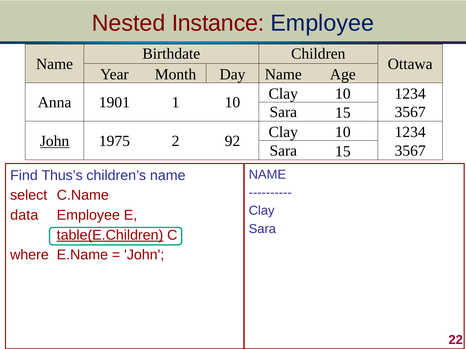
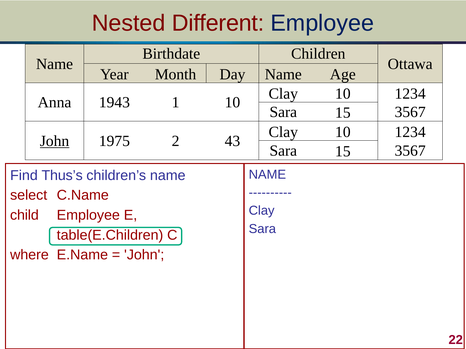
Instance: Instance -> Different
1901: 1901 -> 1943
92: 92 -> 43
data: data -> child
table(E.Children underline: present -> none
